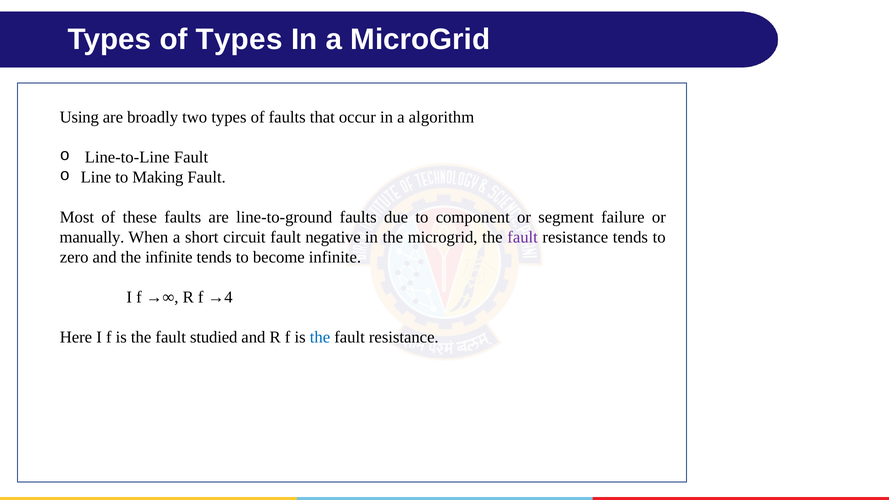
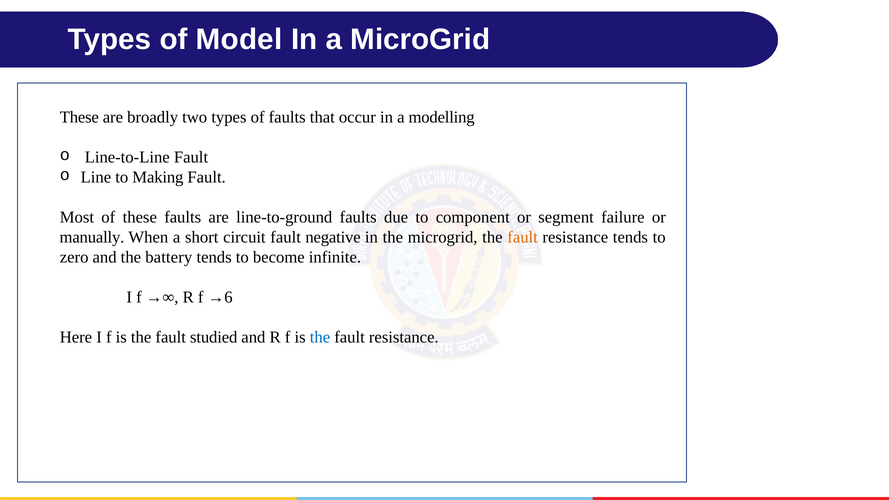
of Types: Types -> Model
Using at (79, 117): Using -> These
algorithm: algorithm -> modelling
fault at (523, 237) colour: purple -> orange
the infinite: infinite -> battery
→4: →4 -> →6
